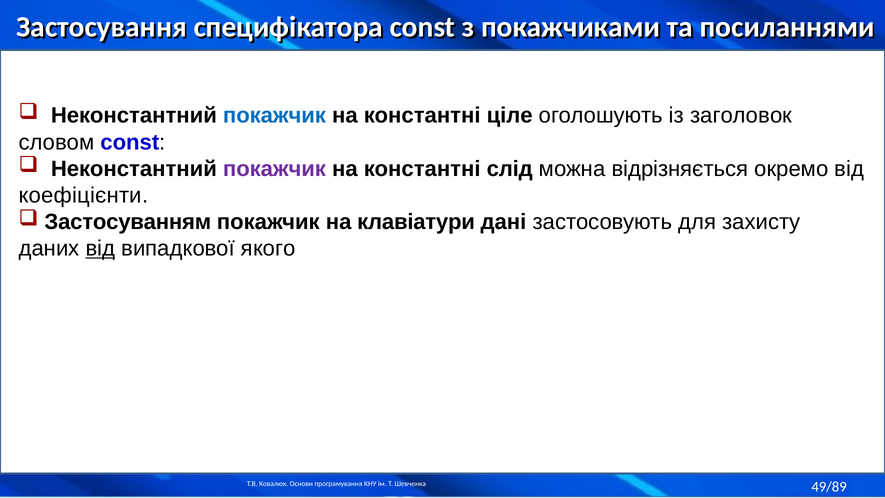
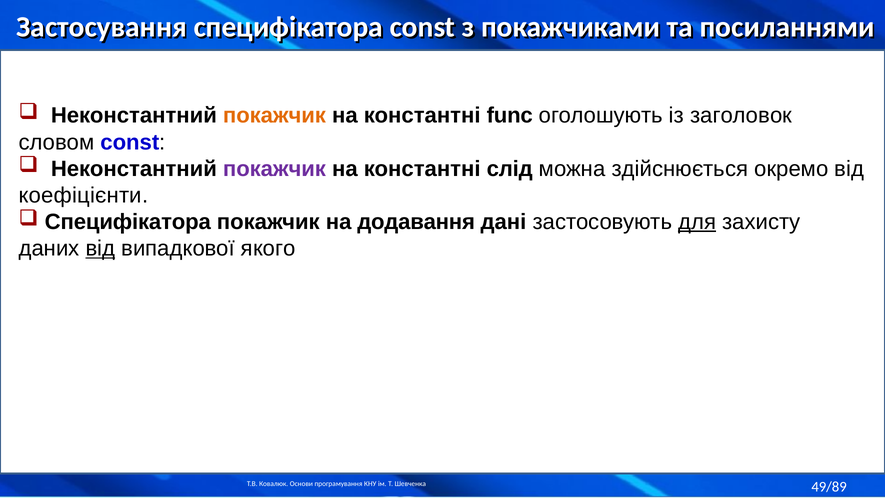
покажчик at (274, 116) colour: blue -> orange
ціле: ціле -> func
відрізняється: відрізняється -> здійснюється
Застосуванням at (128, 222): Застосуванням -> Специфікатора
клавіатури: клавіатури -> додавання
для underline: none -> present
